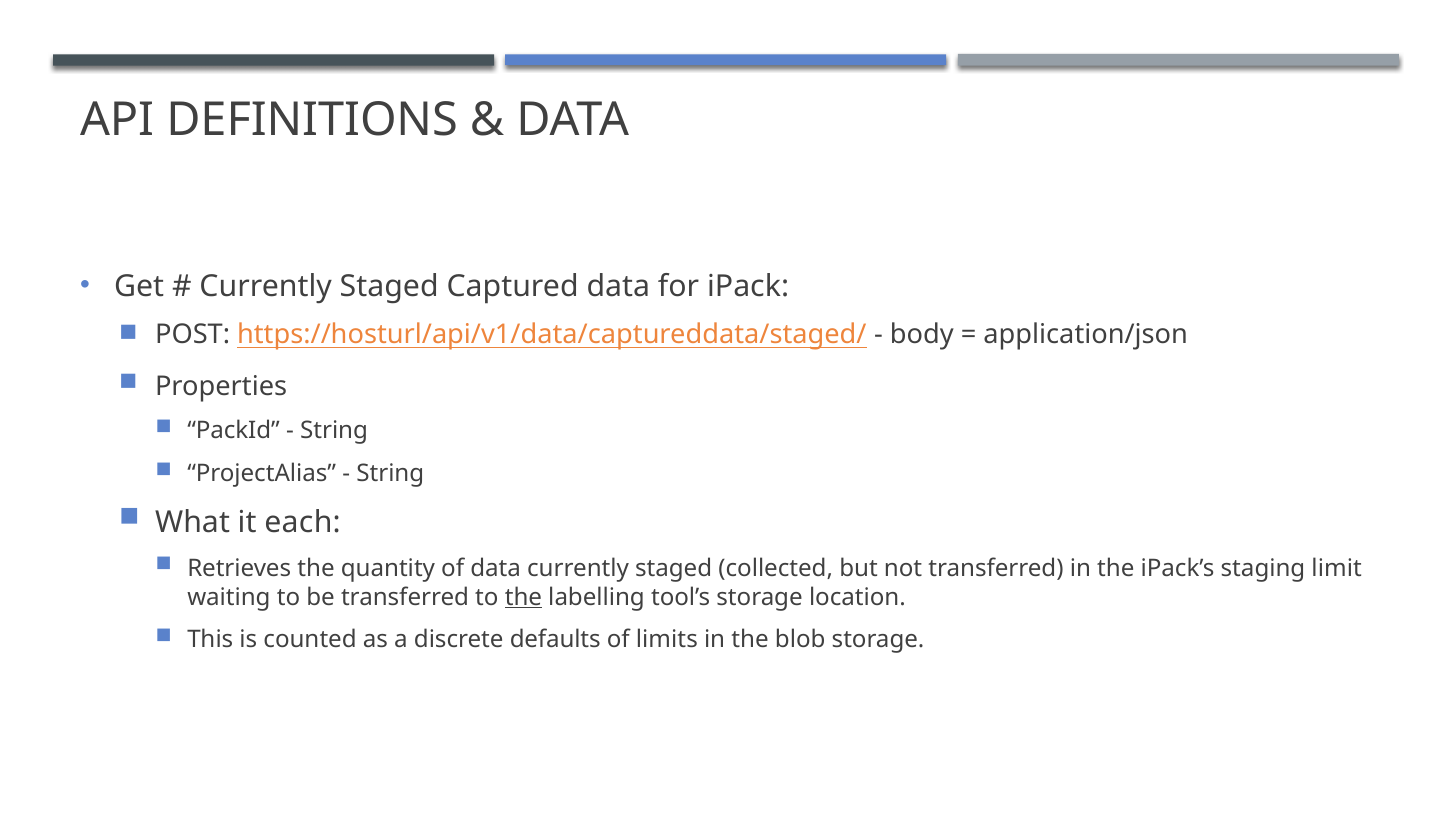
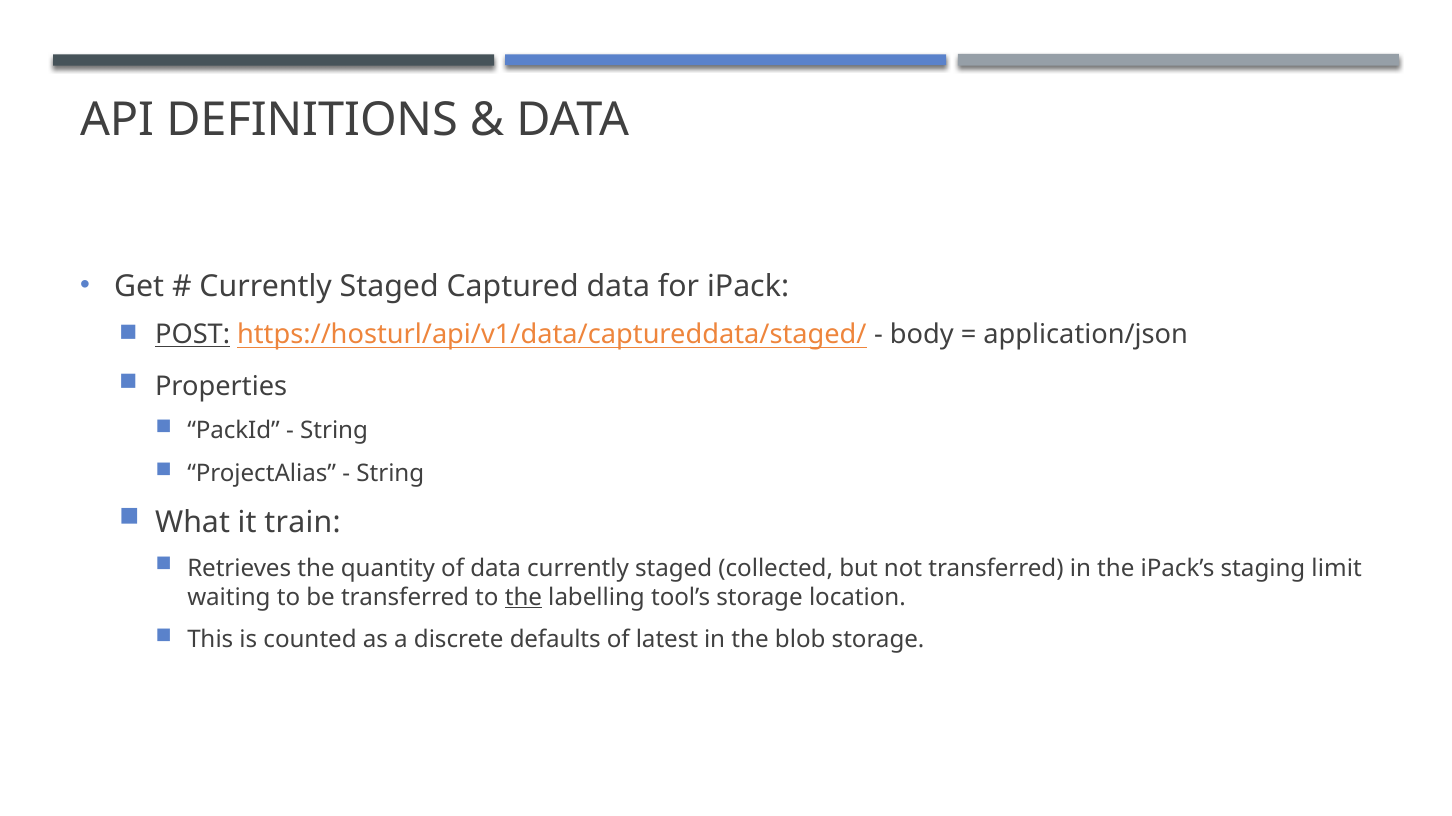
POST underline: none -> present
each: each -> train
limits: limits -> latest
